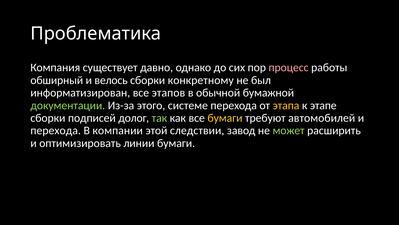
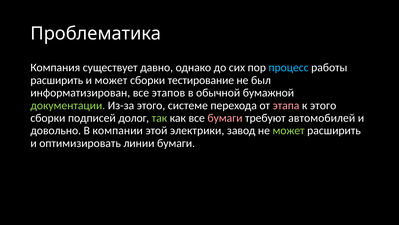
процесс colour: pink -> light blue
обширный at (57, 80): обширный -> расширить
и велось: велось -> может
конкретному: конкретному -> тестирование
этапа colour: yellow -> pink
к этапе: этапе -> этого
бумаги at (225, 118) colour: yellow -> pink
перехода at (56, 130): перехода -> довольно
следствии: следствии -> электрики
